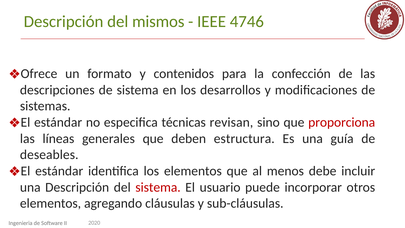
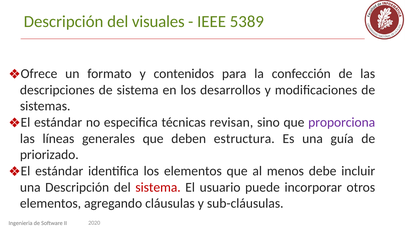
mismos: mismos -> visuales
4746: 4746 -> 5389
proporciona colour: red -> purple
deseables: deseables -> priorizado
